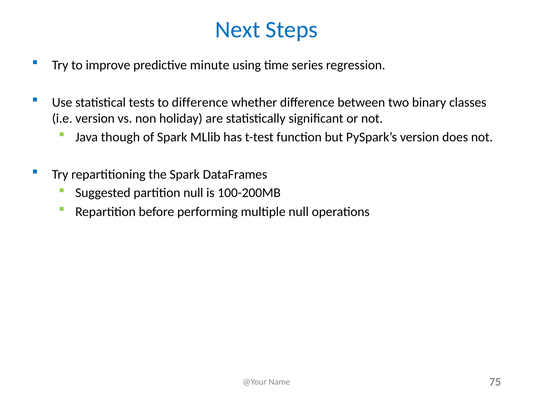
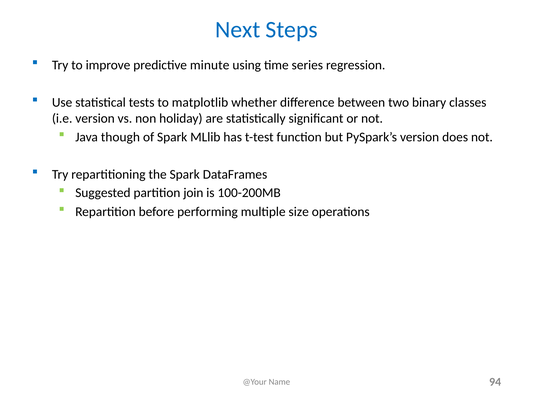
to difference: difference -> matplotlib
partition null: null -> join
multiple null: null -> size
75: 75 -> 94
